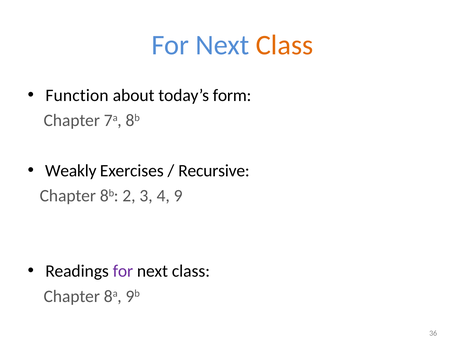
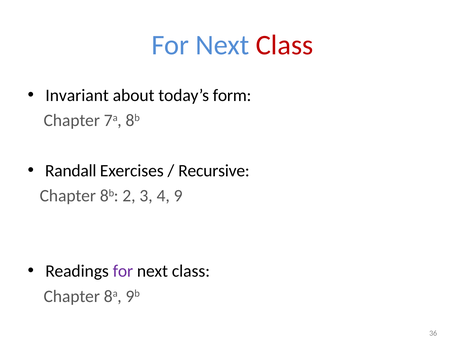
Class at (285, 45) colour: orange -> red
Function: Function -> Invariant
Weakly: Weakly -> Randall
